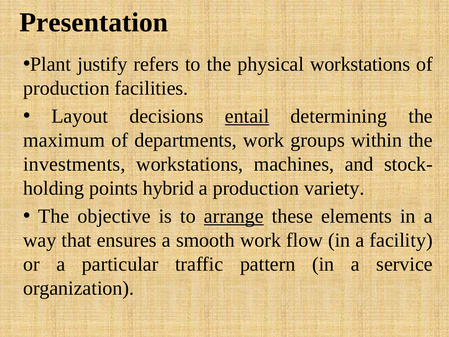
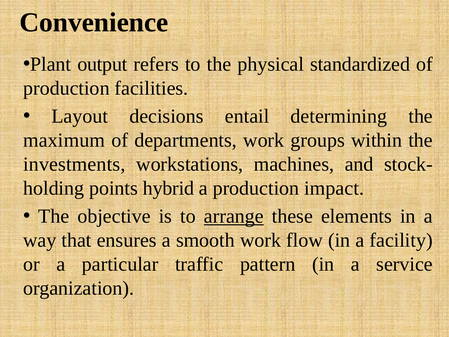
Presentation: Presentation -> Convenience
justify: justify -> output
physical workstations: workstations -> standardized
entail underline: present -> none
variety: variety -> impact
